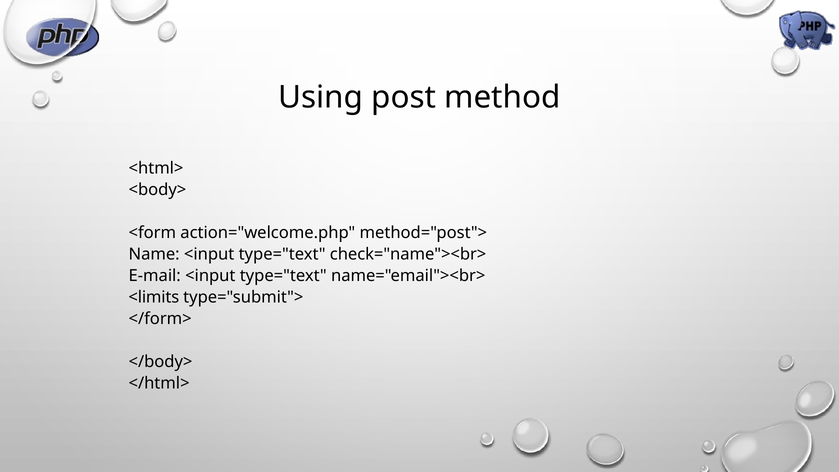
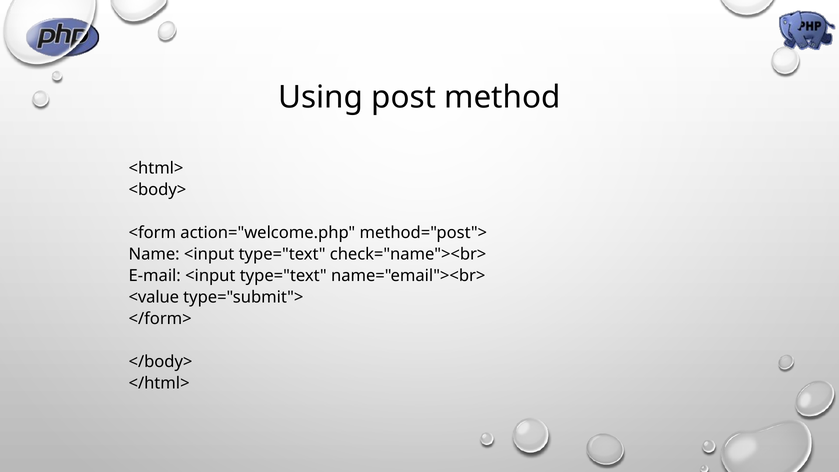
<limits: <limits -> <value
